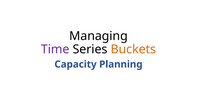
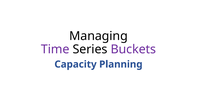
Buckets colour: orange -> purple
